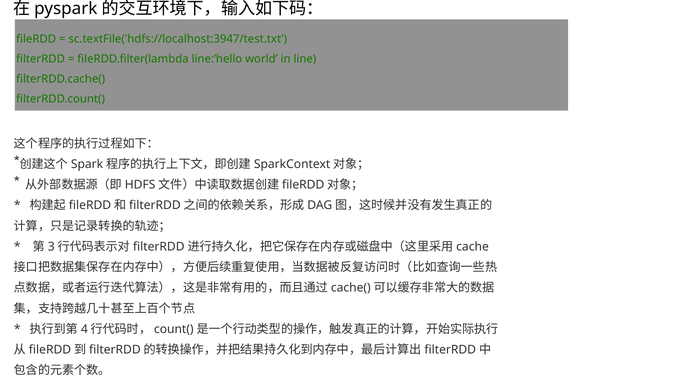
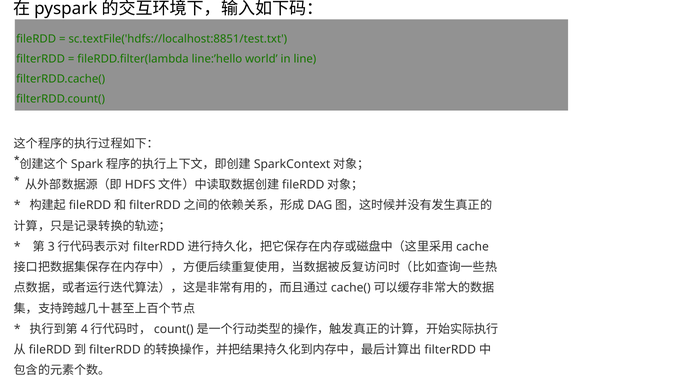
sc.textFile('hdfs://localhost:3947/test.txt: sc.textFile('hdfs://localhost:3947/test.txt -> sc.textFile('hdfs://localhost:8851/test.txt
